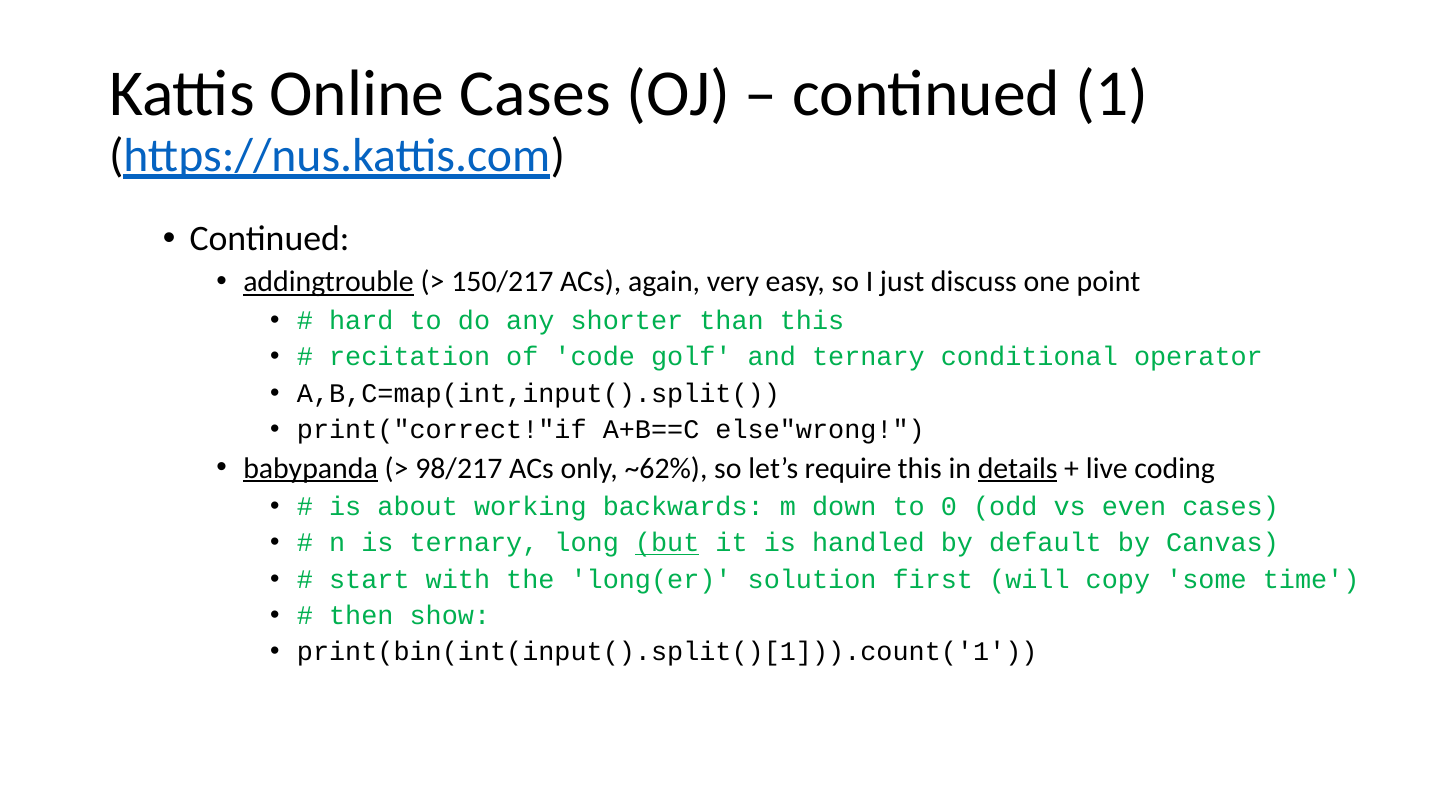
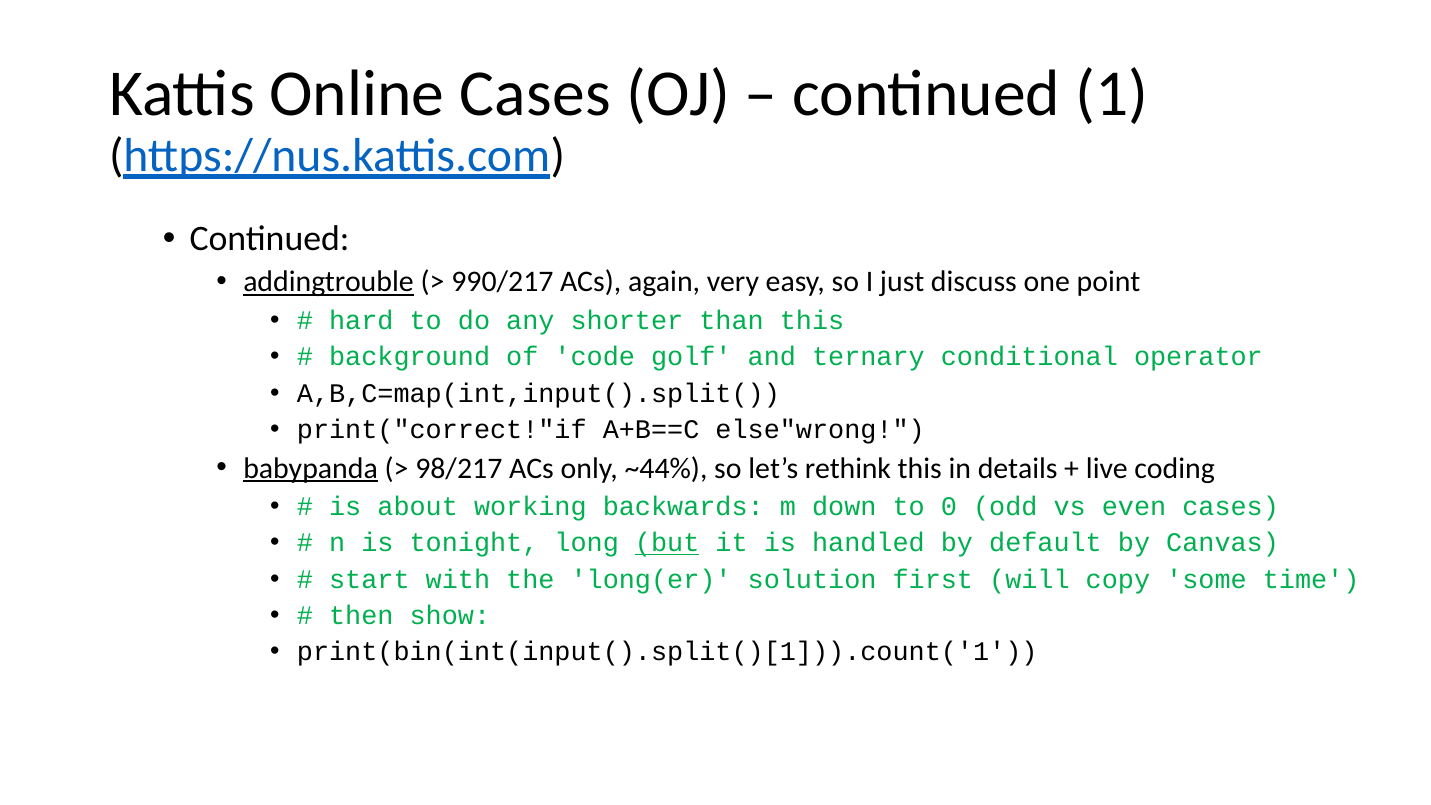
150/217: 150/217 -> 990/217
recitation: recitation -> background
~62%: ~62% -> ~44%
require: require -> rethink
details underline: present -> none
is ternary: ternary -> tonight
